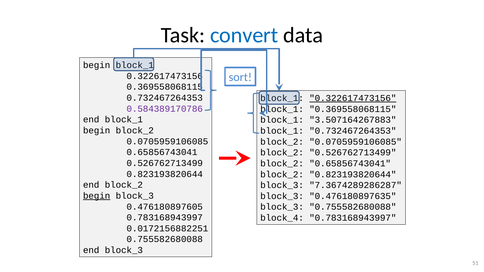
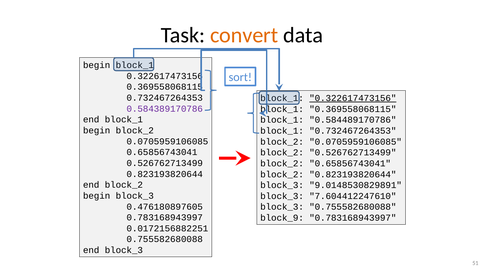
convert colour: blue -> orange
3.507164267883: 3.507164267883 -> 0.584489170786
7.3674289286287: 7.3674289286287 -> 9.0148530829891
begin at (97, 196) underline: present -> none
0.476180897635: 0.476180897635 -> 7.604412247610
block_4: block_4 -> block_9
